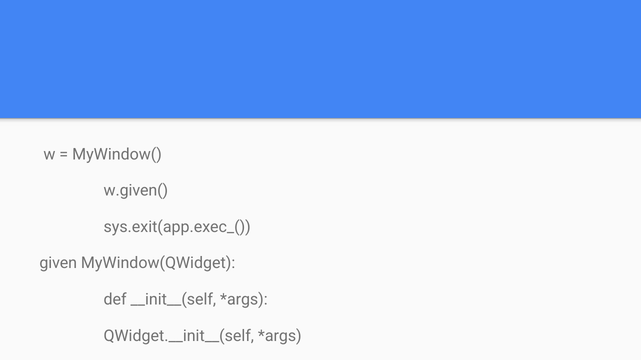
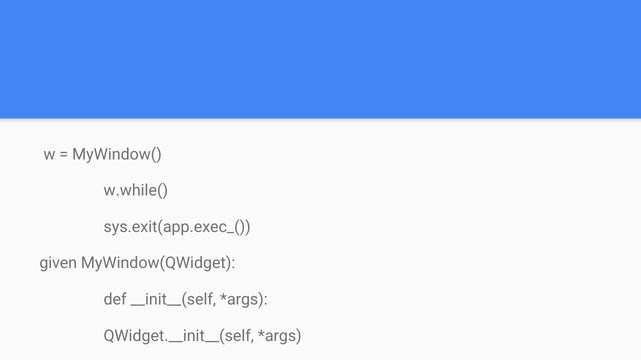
w.given(: w.given( -> w.while(
